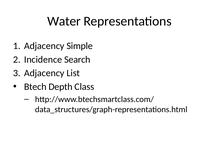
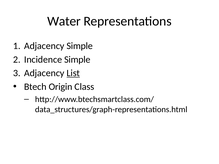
Incidence Search: Search -> Simple
List underline: none -> present
Depth: Depth -> Origin
